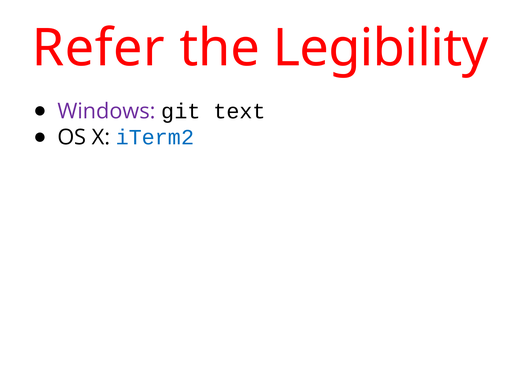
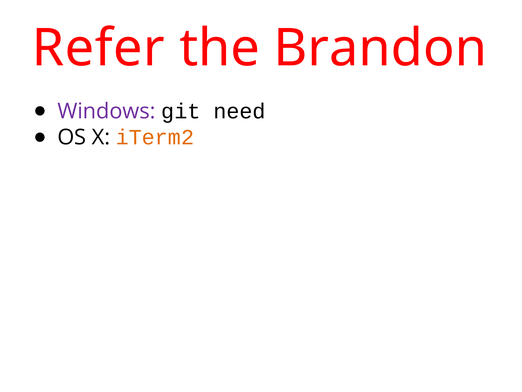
Legibility: Legibility -> Brandon
text: text -> need
iTerm2 colour: blue -> orange
